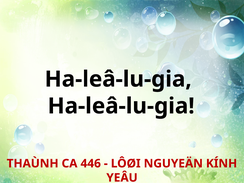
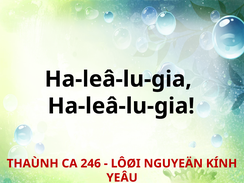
446: 446 -> 246
